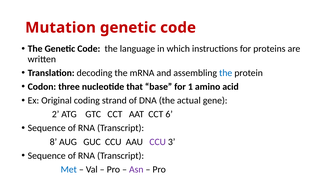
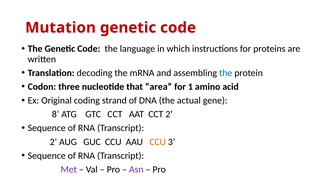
base: base -> area
2: 2 -> 8
CCT 6: 6 -> 2
8 at (53, 142): 8 -> 2
CCU at (158, 142) colour: purple -> orange
Met colour: blue -> purple
